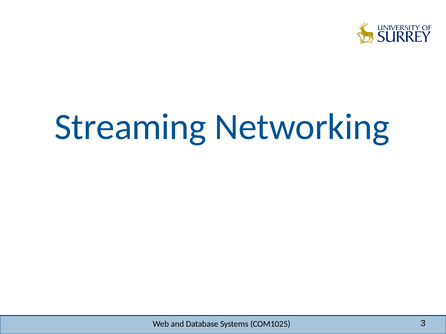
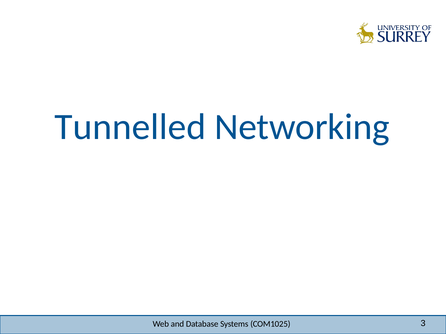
Streaming: Streaming -> Tunnelled
